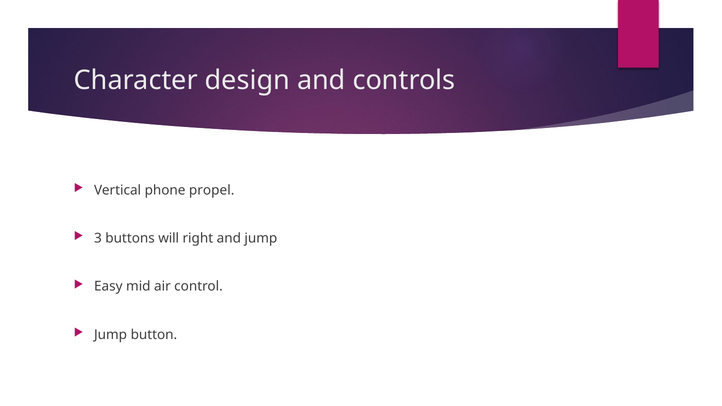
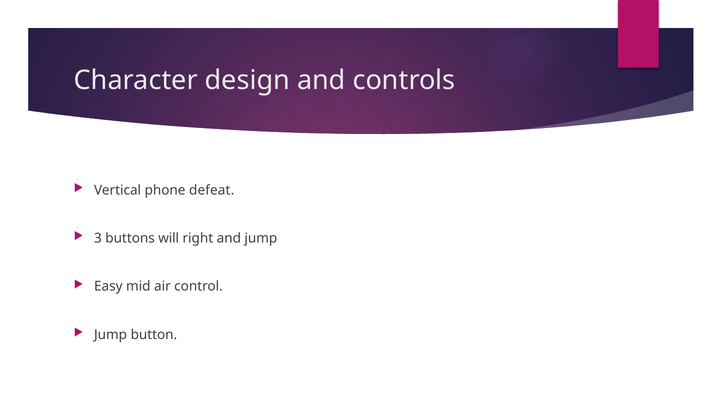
propel: propel -> defeat
